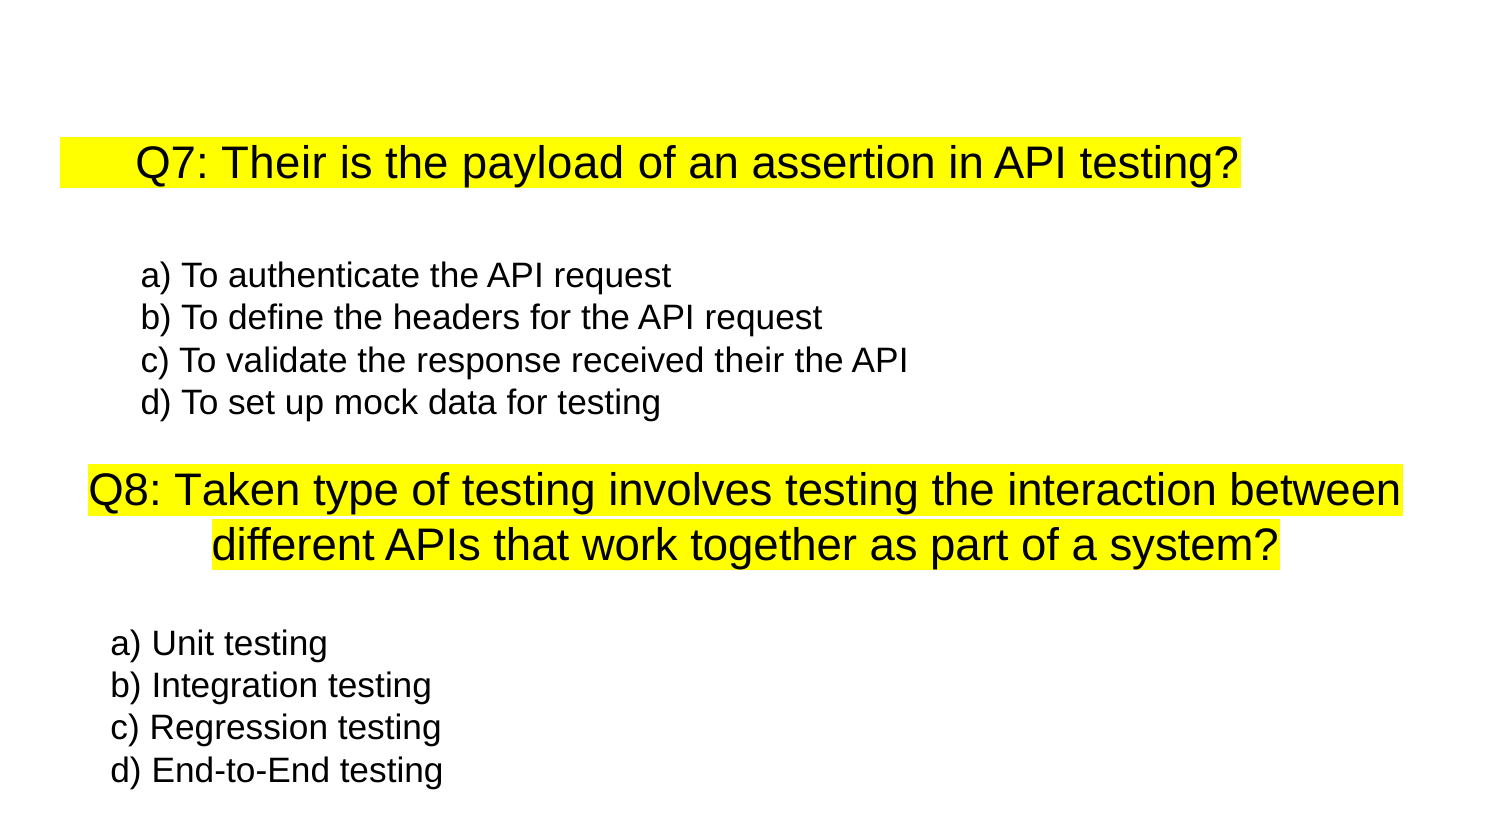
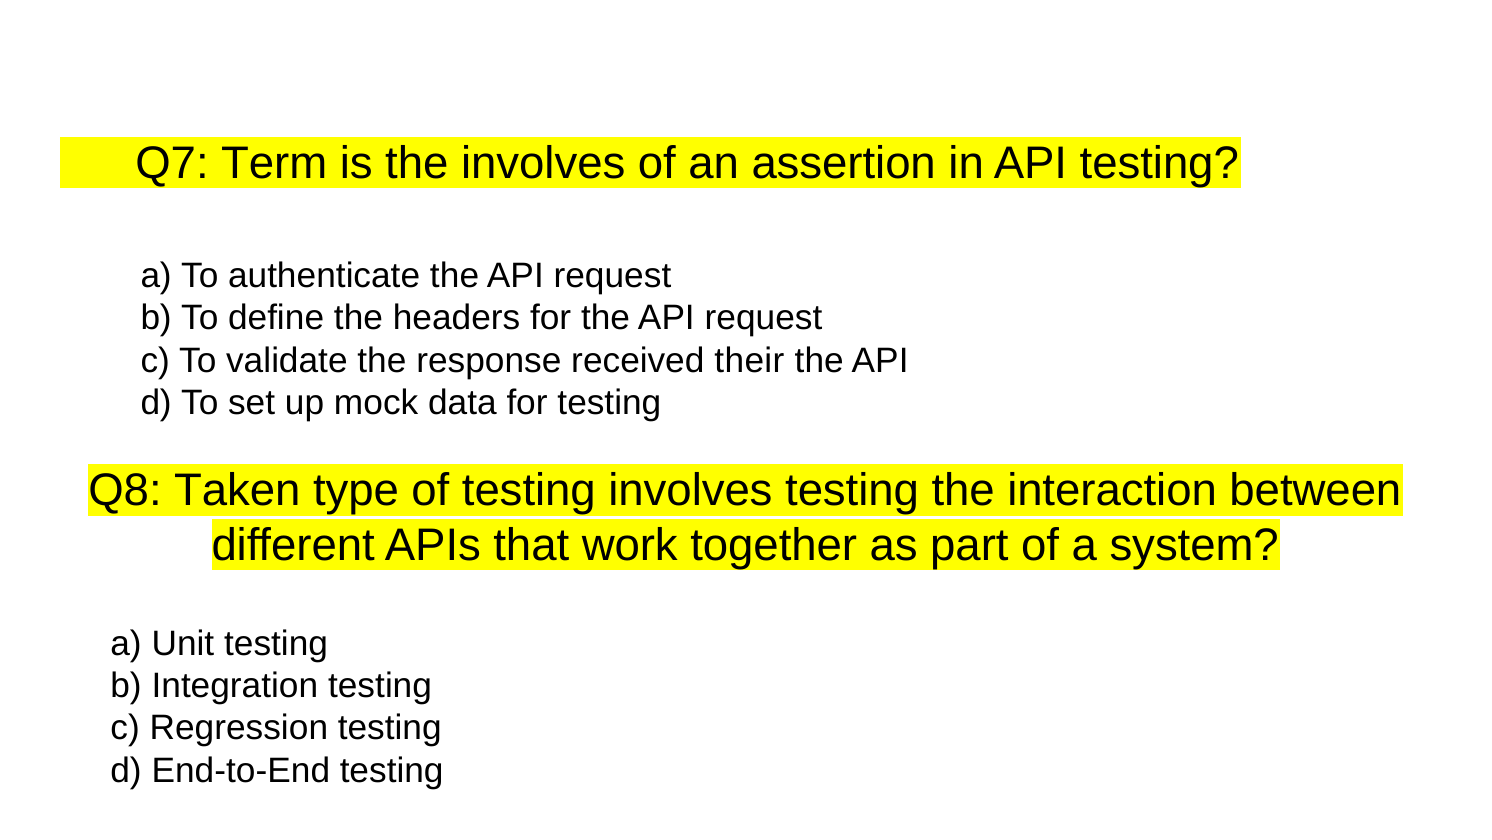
Q7 Their: Their -> Term
the payload: payload -> involves
